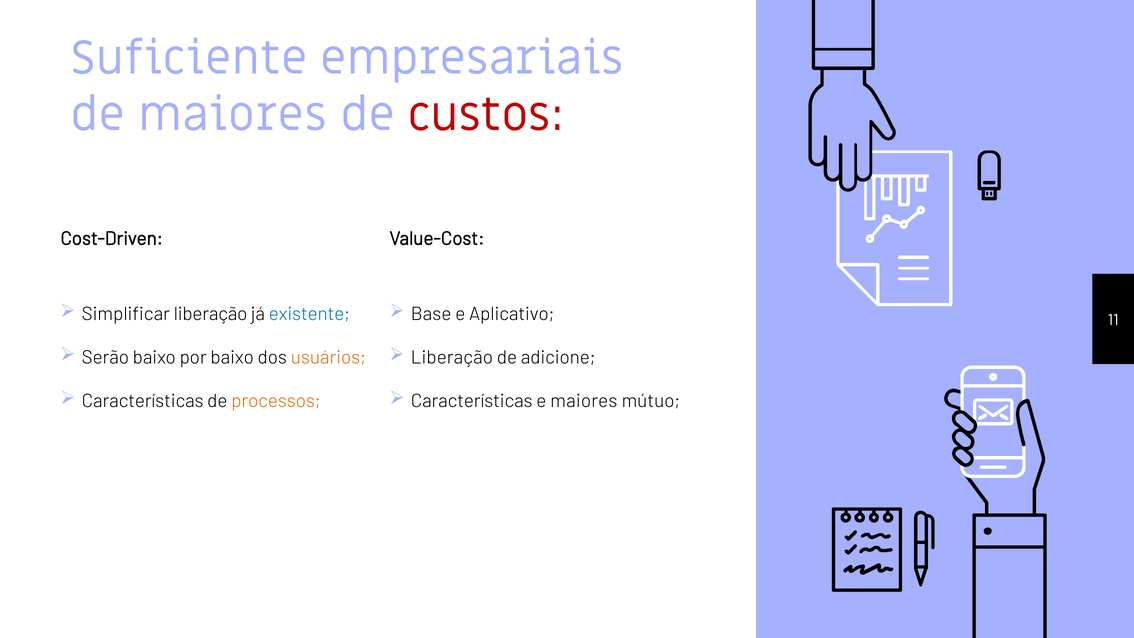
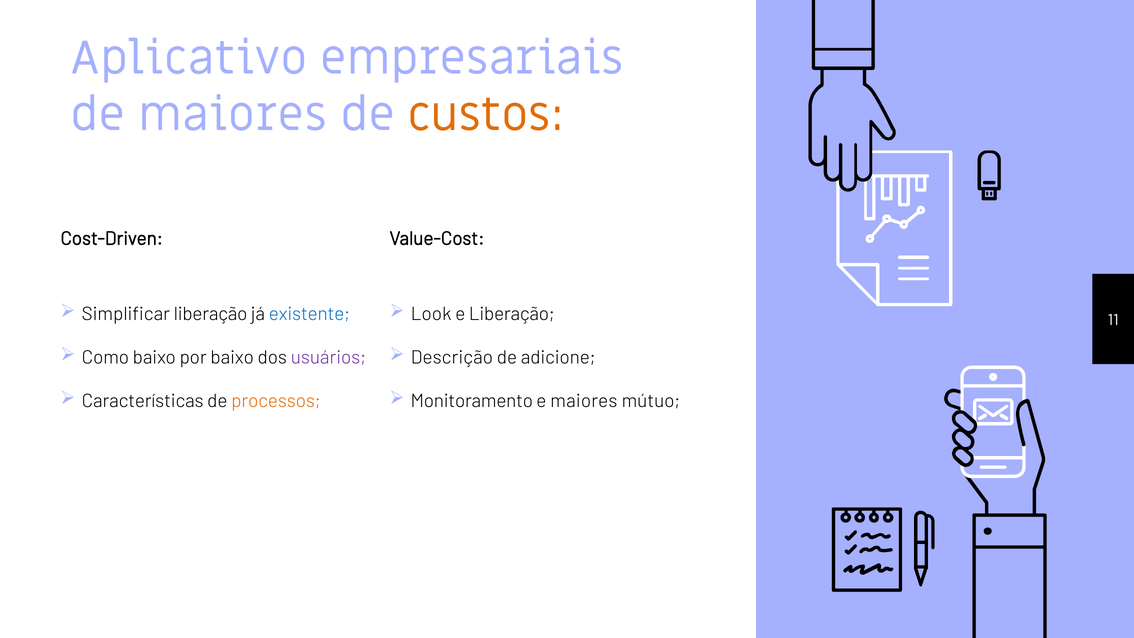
Suficiente: Suficiente -> Aplicativo
custos colour: red -> orange
Base: Base -> Look
e Aplicativo: Aplicativo -> Liberação
Serão: Serão -> Como
usuários colour: orange -> purple
Liberação at (452, 358): Liberação -> Descrição
Características at (472, 401): Características -> Monitoramento
